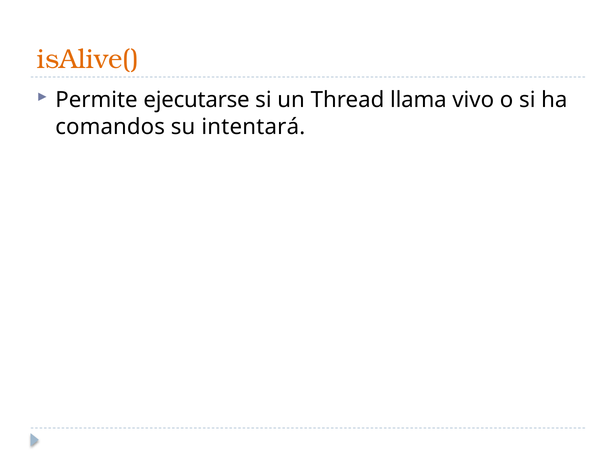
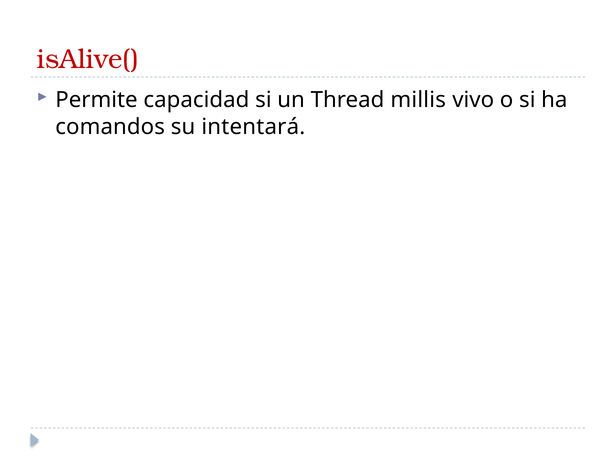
isAlive( colour: orange -> red
ejecutarse: ejecutarse -> capacidad
llama: llama -> millis
